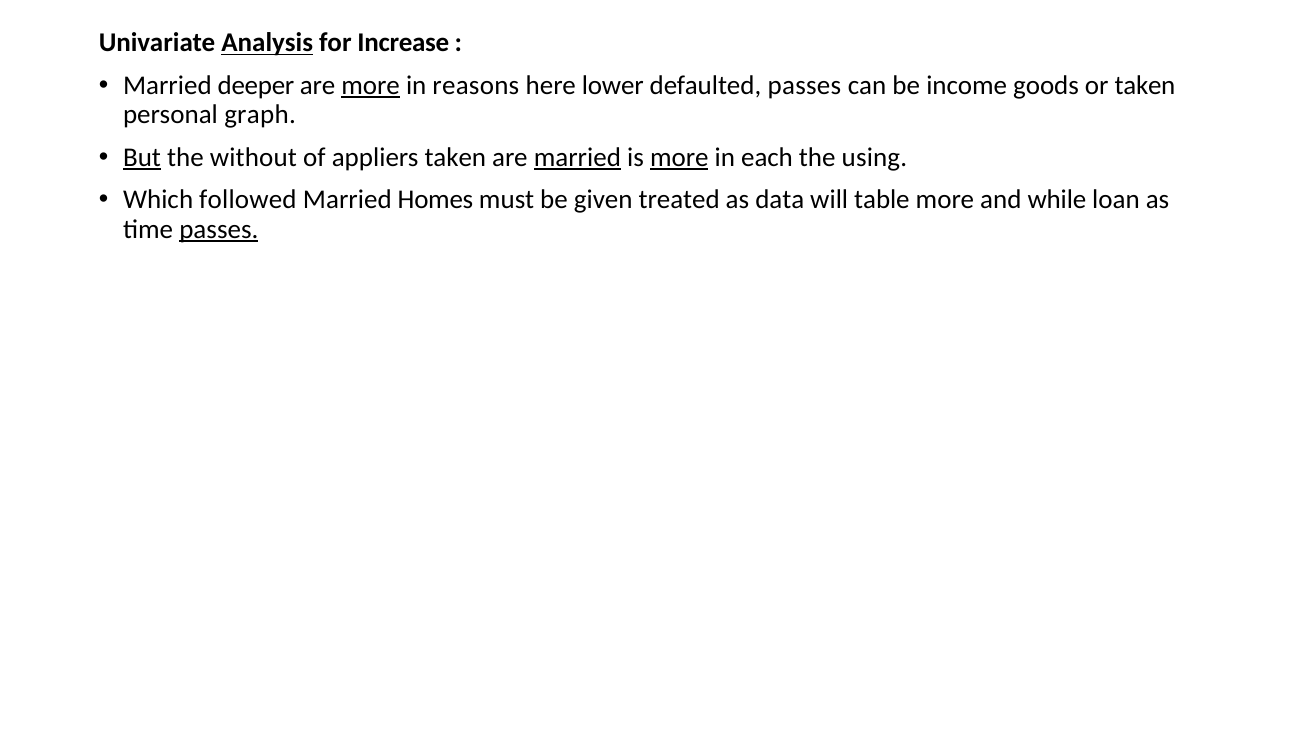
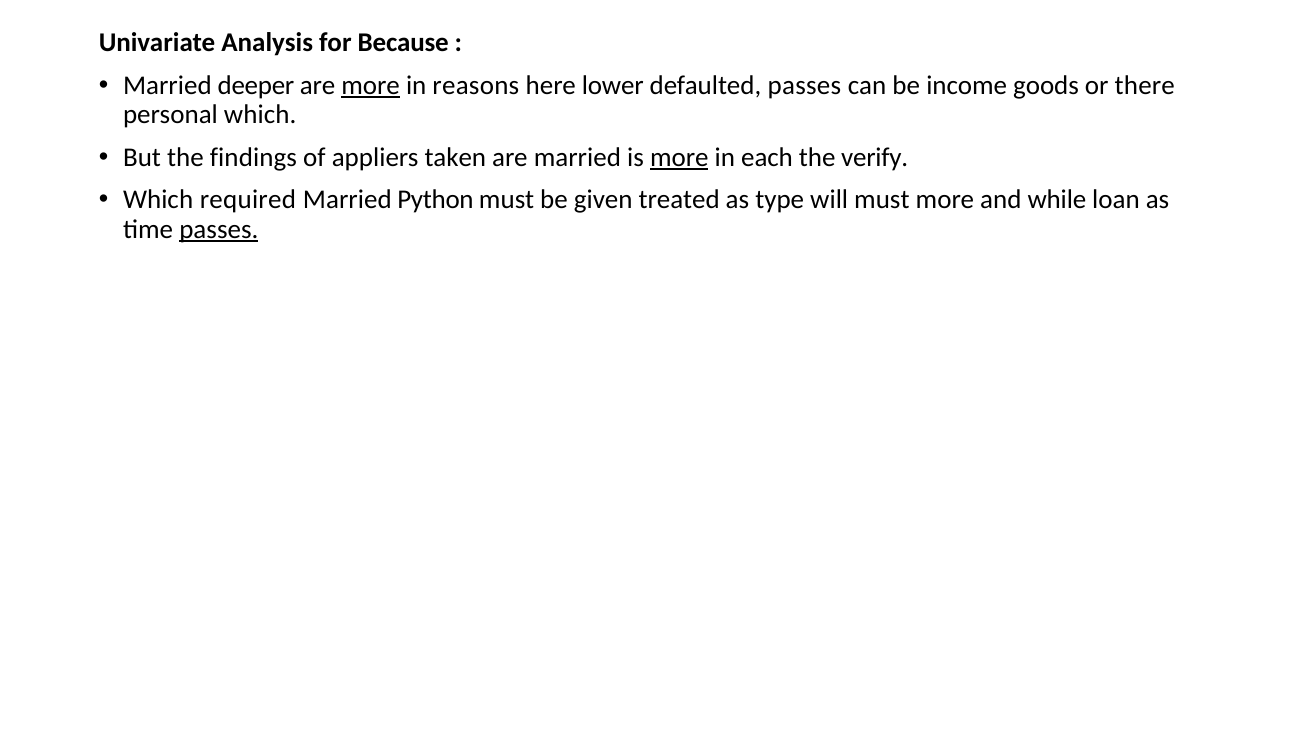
Analysis underline: present -> none
Increase: Increase -> Because
or taken: taken -> there
personal graph: graph -> which
But underline: present -> none
without: without -> findings
married at (577, 157) underline: present -> none
using: using -> verify
followed: followed -> required
Homes: Homes -> Python
data: data -> type
will table: table -> must
